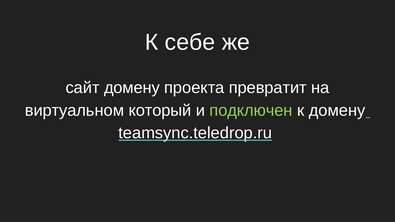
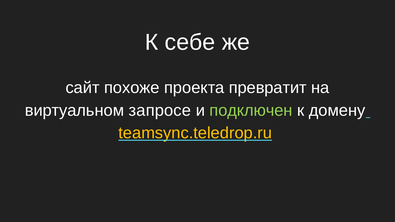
сайт домену: домену -> похоже
который: который -> запросе
teamsync.teledrop.ru colour: white -> yellow
